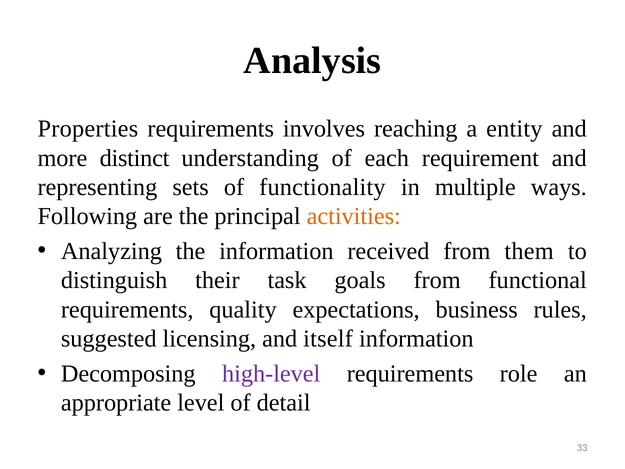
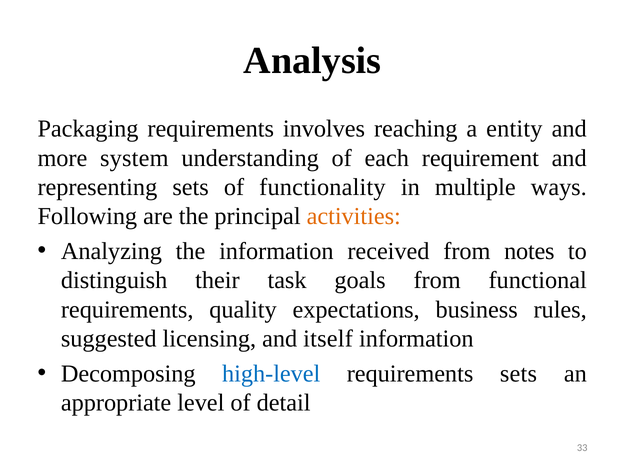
Properties: Properties -> Packaging
distinct: distinct -> system
them: them -> notes
high-level colour: purple -> blue
requirements role: role -> sets
